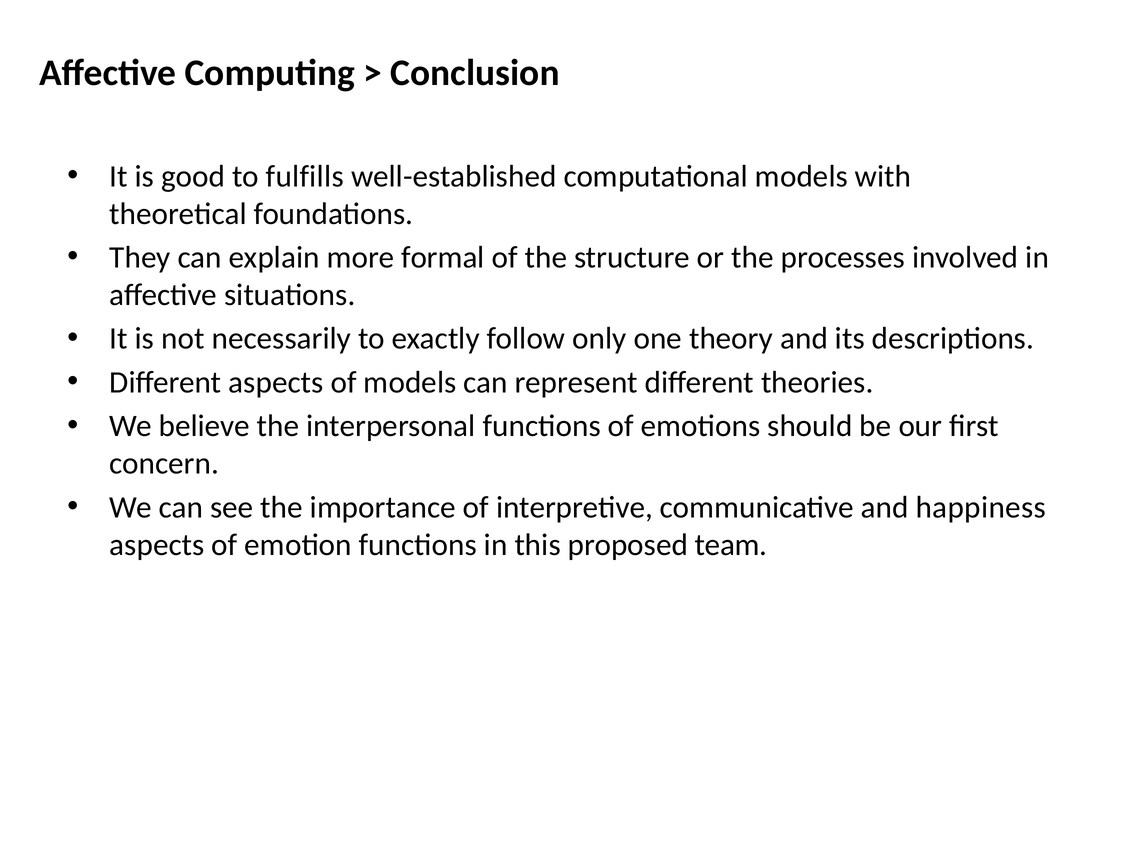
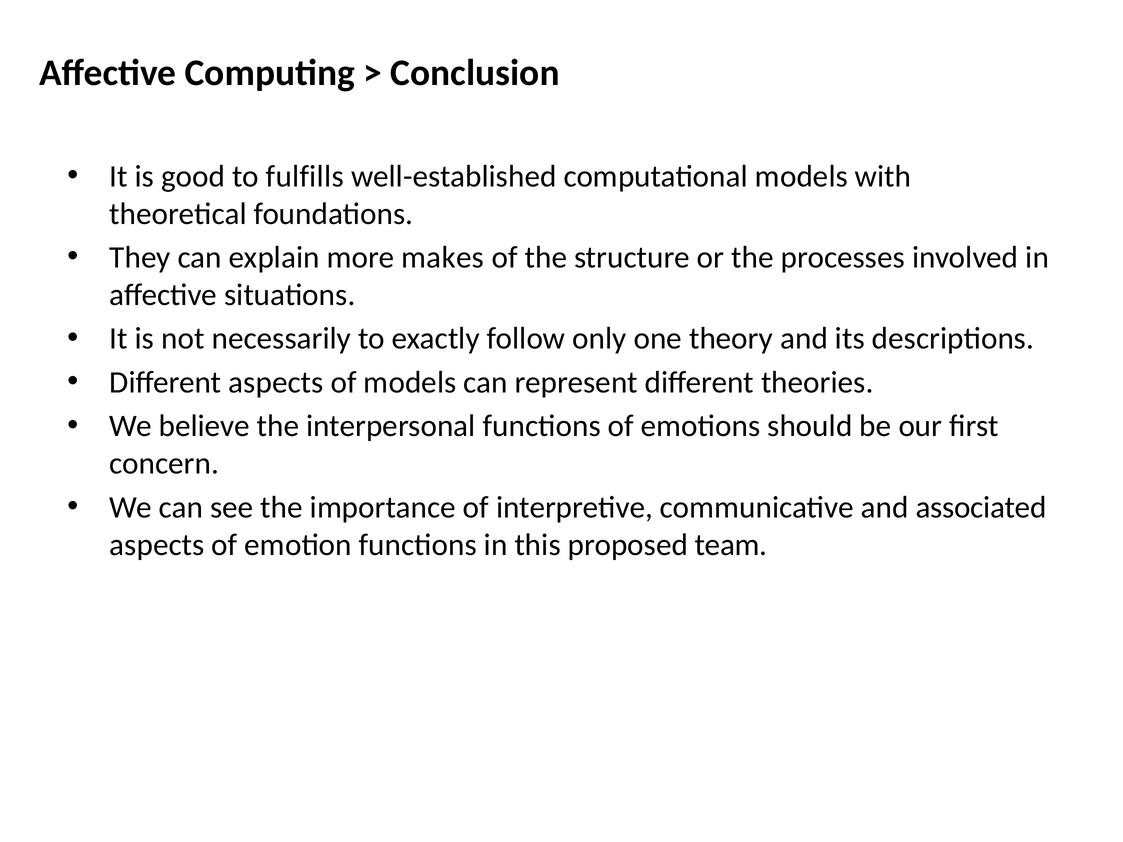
formal: formal -> makes
happiness: happiness -> associated
